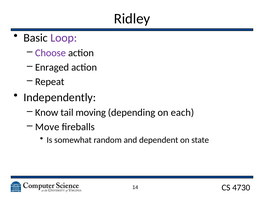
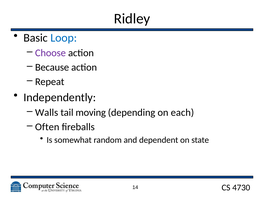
Loop colour: purple -> blue
Enraged: Enraged -> Because
Know: Know -> Walls
Move: Move -> Often
